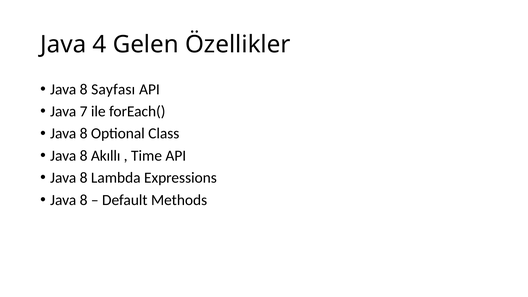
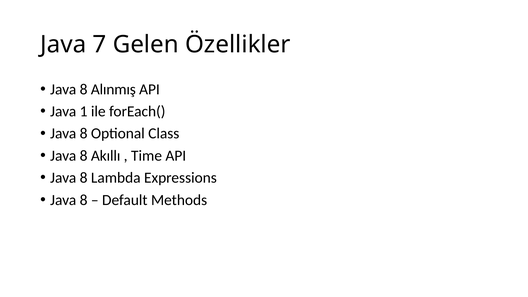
4: 4 -> 7
Sayfası: Sayfası -> Alınmış
7: 7 -> 1
